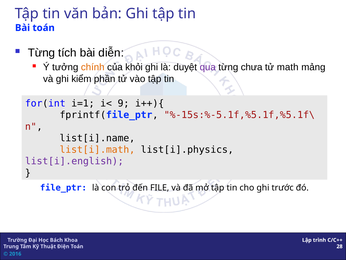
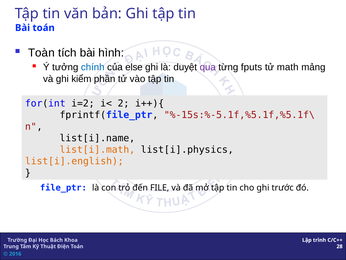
Từng at (41, 53): Từng -> Toàn
diễn: diễn -> hình
chính colour: orange -> blue
khỏi: khỏi -> else
chưa: chưa -> fputs
i=1: i=1 -> i=2
9: 9 -> 2
list[i].english colour: purple -> orange
